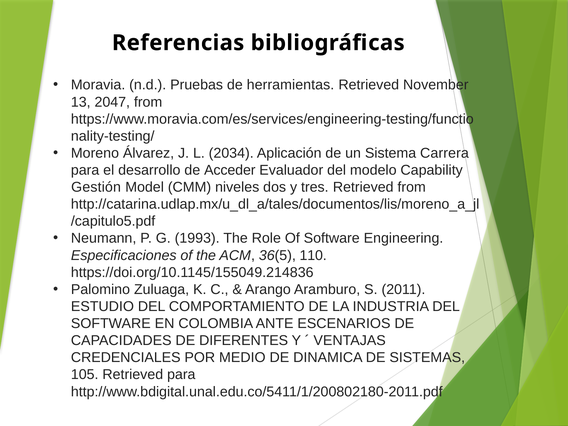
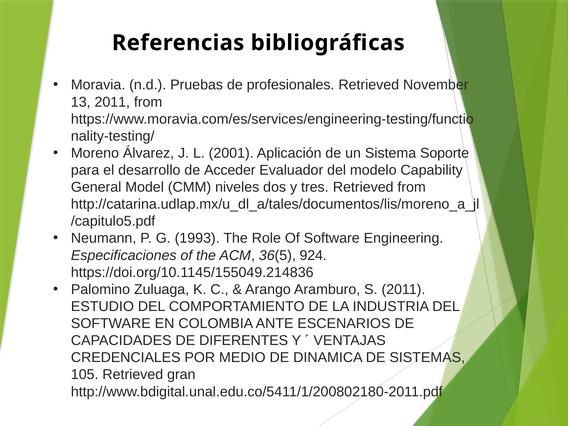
herramientas: herramientas -> profesionales
13 2047: 2047 -> 2011
2034: 2034 -> 2001
Carrera: Carrera -> Soporte
Gestión: Gestión -> General
110: 110 -> 924
Retrieved para: para -> gran
